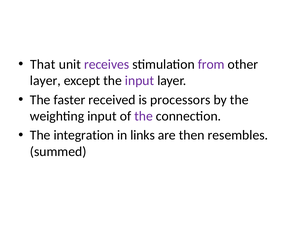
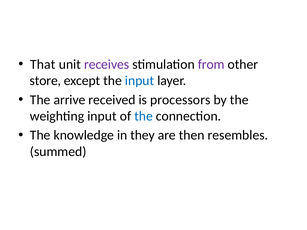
layer at (45, 81): layer -> store
input at (140, 81) colour: purple -> blue
faster: faster -> arrive
the at (144, 116) colour: purple -> blue
integration: integration -> knowledge
links: links -> they
